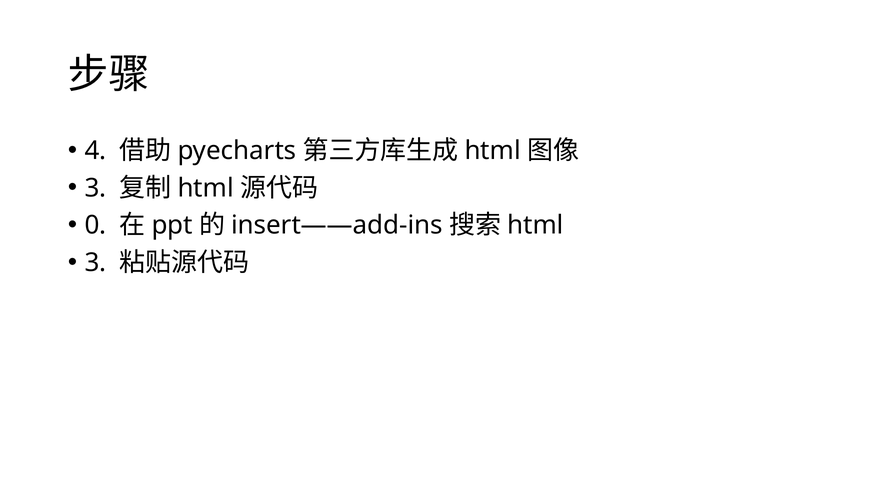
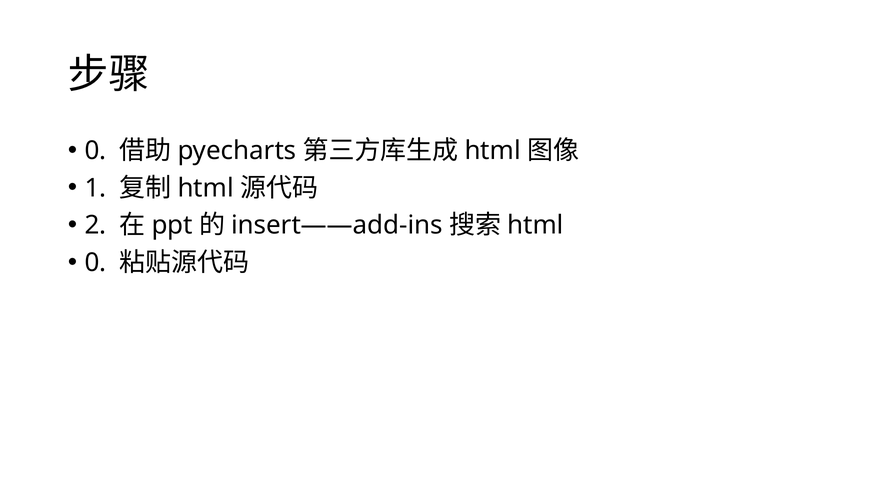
4 at (96, 151): 4 -> 0
3 at (96, 188): 3 -> 1
0: 0 -> 2
3 at (96, 263): 3 -> 0
